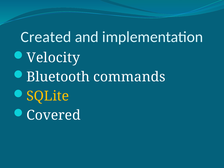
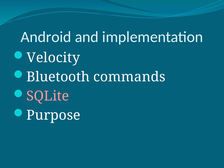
Created: Created -> Android
SQLite colour: yellow -> pink
Covered: Covered -> Purpose
